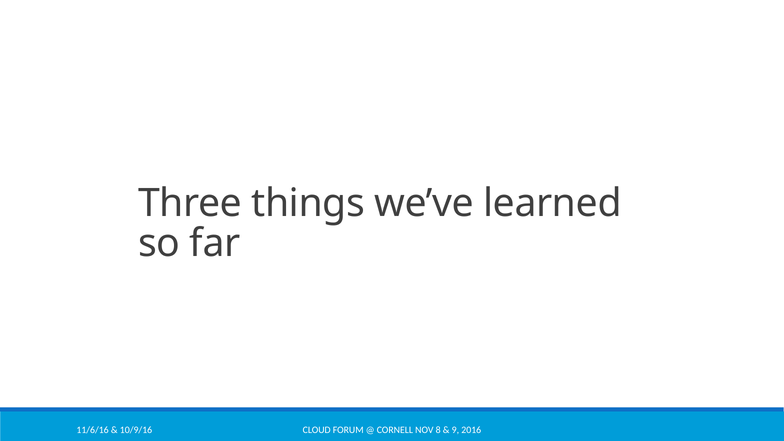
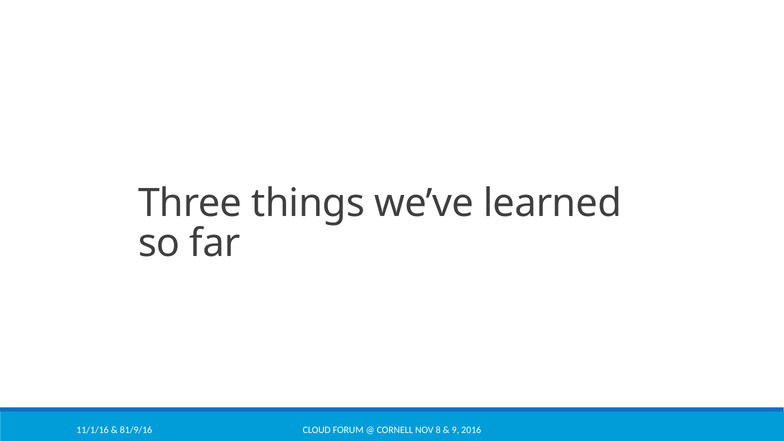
11/6/16: 11/6/16 -> 11/1/16
10/9/16: 10/9/16 -> 81/9/16
